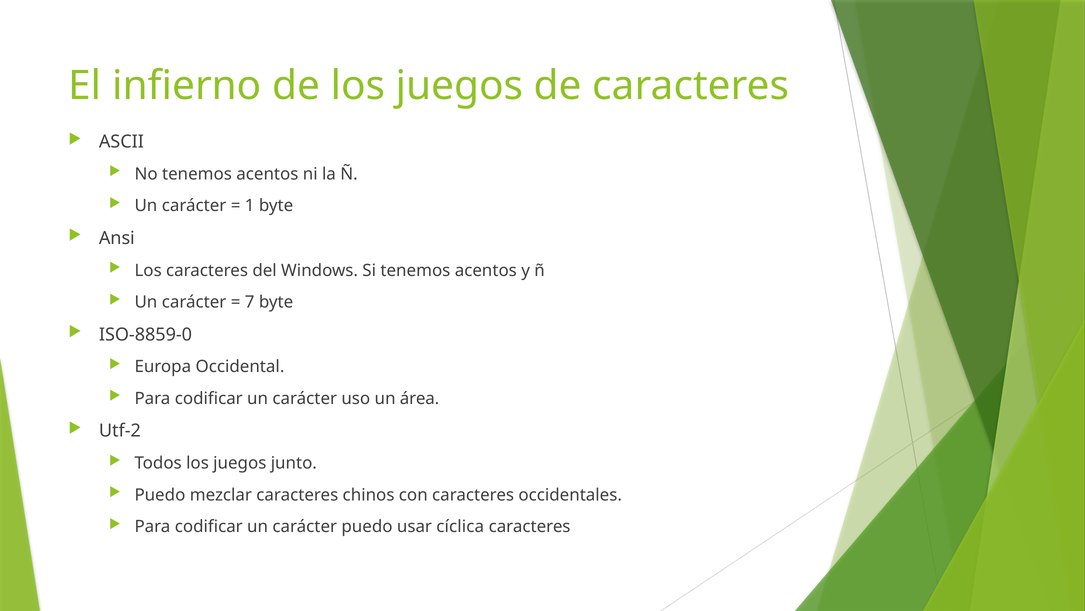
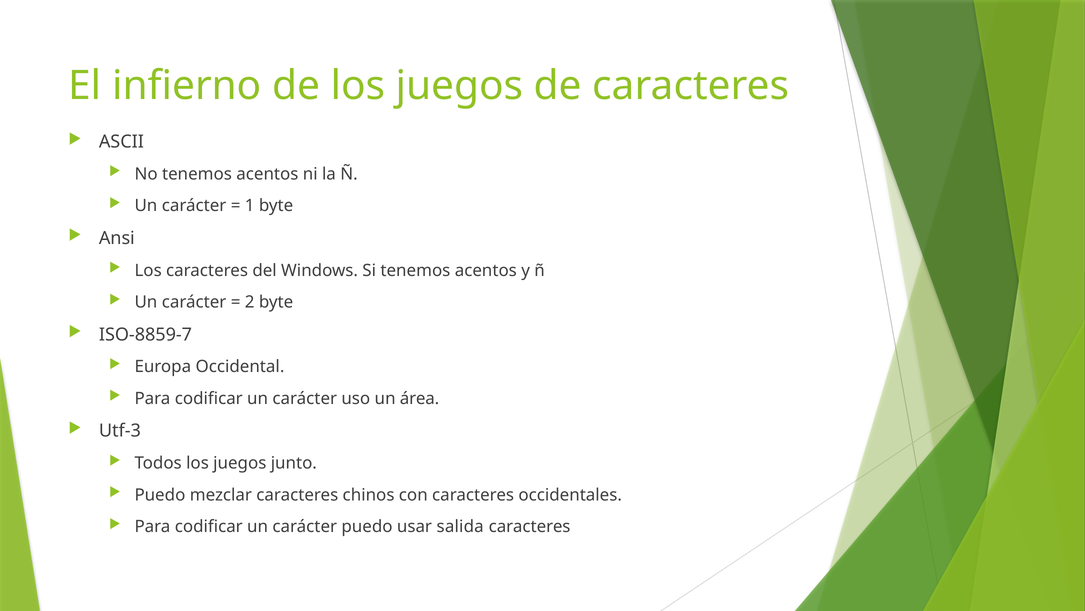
7: 7 -> 2
ISO-8859-0: ISO-8859-0 -> ISO-8859-7
Utf-2: Utf-2 -> Utf-3
cíclica: cíclica -> salida
